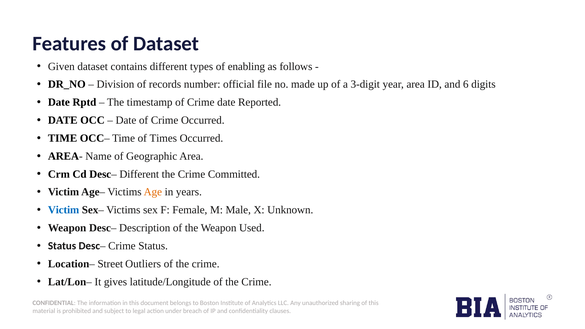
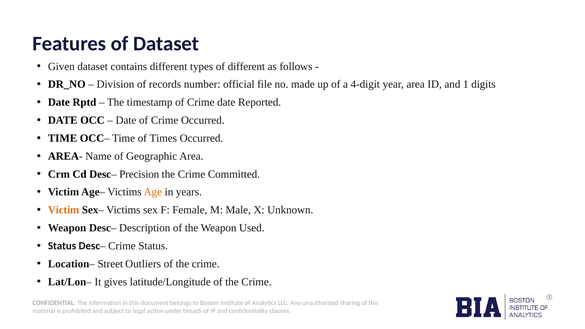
of enabling: enabling -> different
3-digit: 3-digit -> 4-digit
6: 6 -> 1
Desc– Different: Different -> Precision
Victim at (64, 210) colour: blue -> orange
